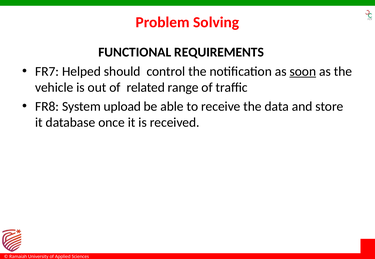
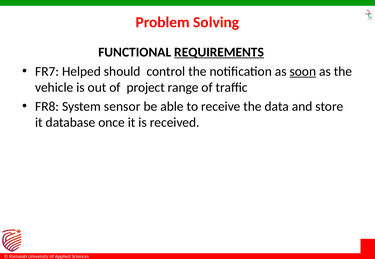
REQUIREMENTS underline: none -> present
related: related -> project
upload: upload -> sensor
